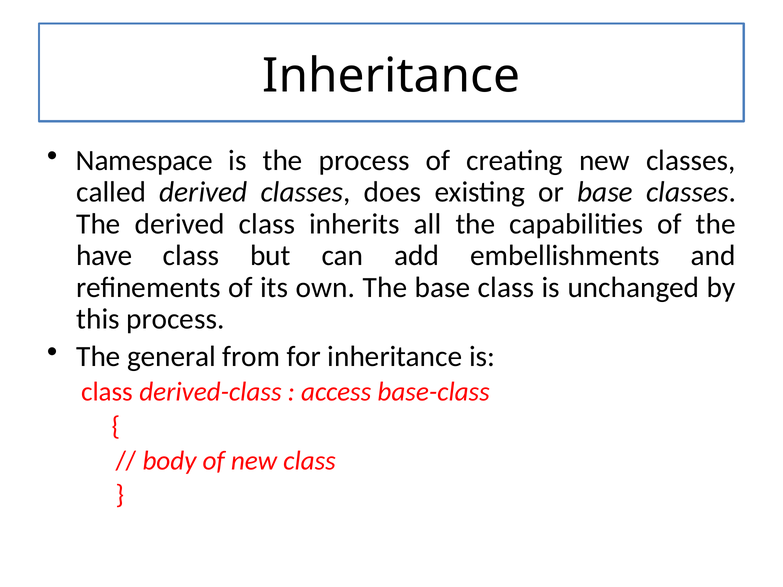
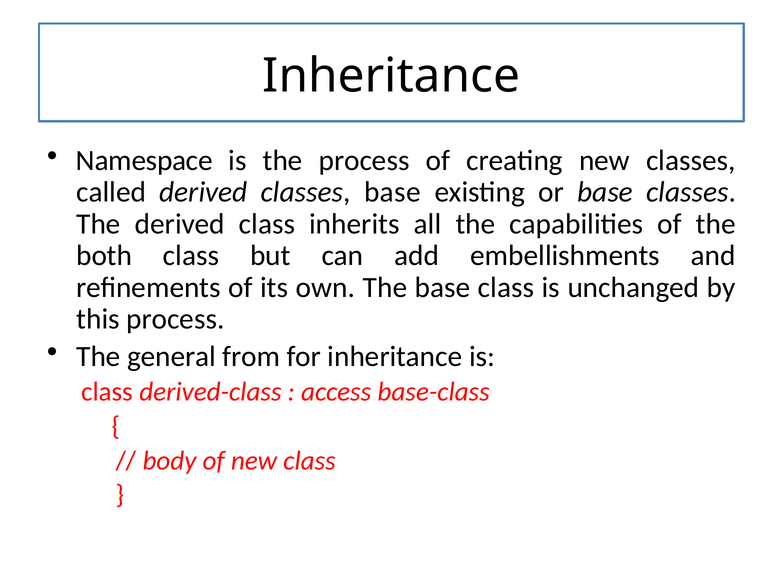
classes does: does -> base
have: have -> both
